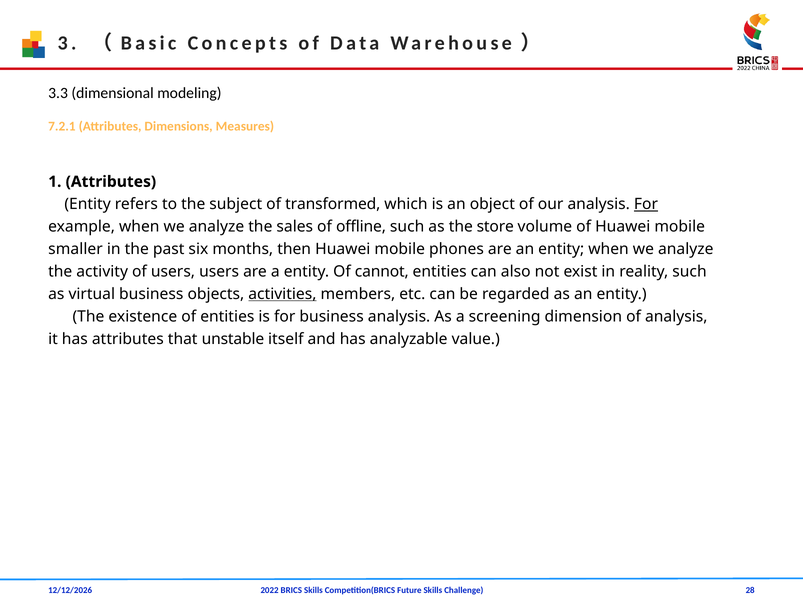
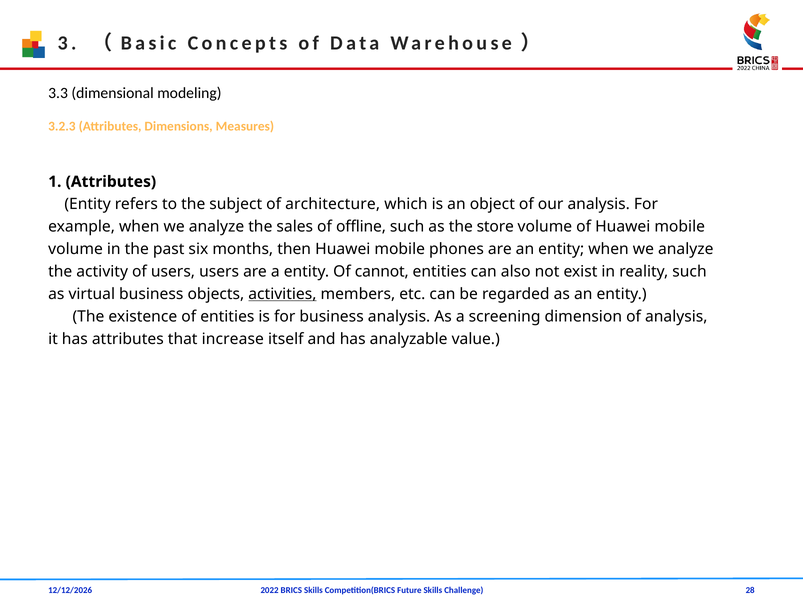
7.2.1: 7.2.1 -> 3.2.3
transformed: transformed -> architecture
For at (646, 204) underline: present -> none
smaller at (76, 249): smaller -> volume
unstable: unstable -> increase
